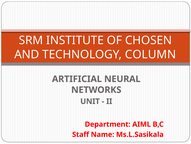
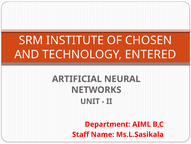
COLUMN: COLUMN -> ENTERED
